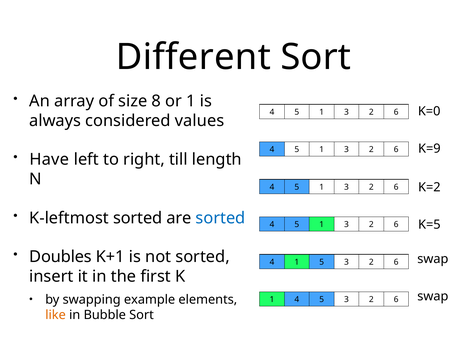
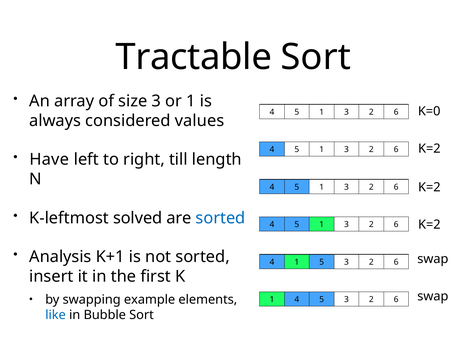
Different: Different -> Tractable
size 8: 8 -> 3
K=9 at (429, 149): K=9 -> K=2
K-leftmost sorted: sorted -> solved
K=5 at (429, 225): K=5 -> K=2
Doubles: Doubles -> Analysis
like colour: orange -> blue
